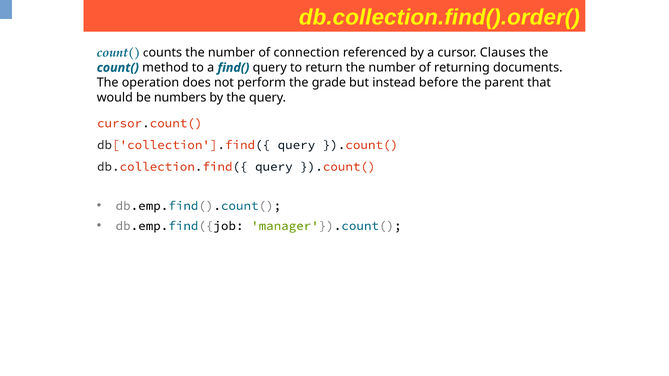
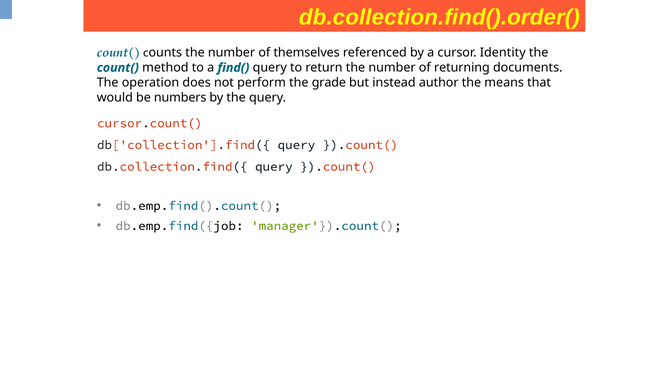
connection: connection -> themselves
Clauses: Clauses -> Identity
before: before -> author
parent: parent -> means
